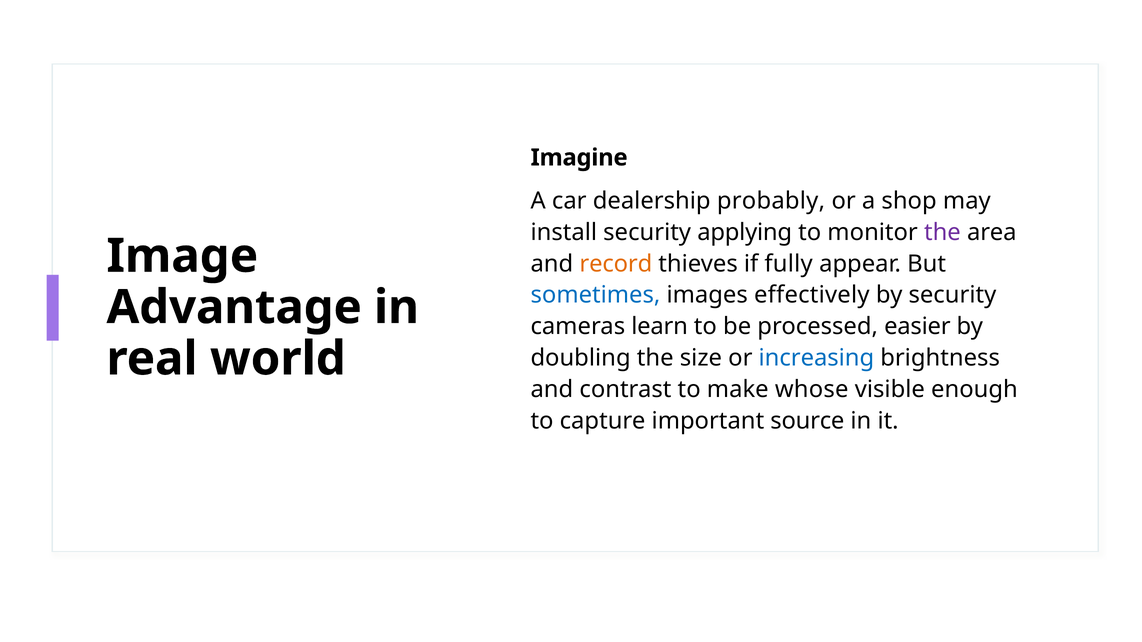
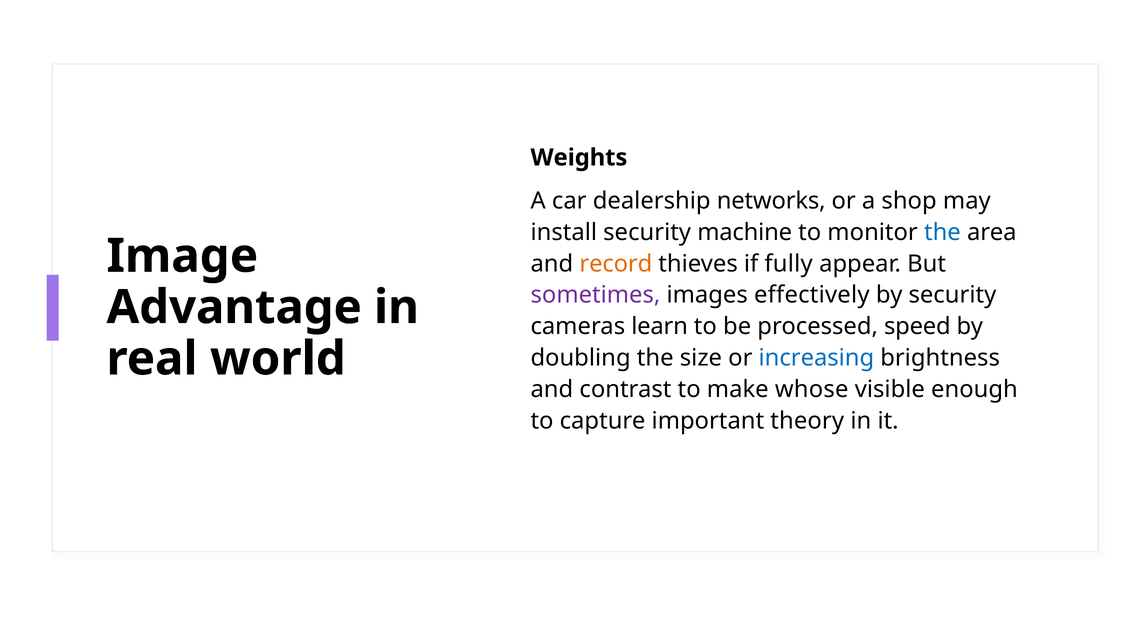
Imagine: Imagine -> Weights
probably: probably -> networks
applying: applying -> machine
the at (942, 232) colour: purple -> blue
sometimes colour: blue -> purple
easier: easier -> speed
source: source -> theory
